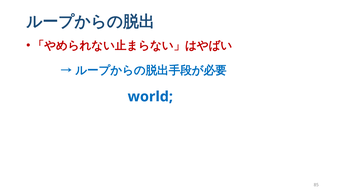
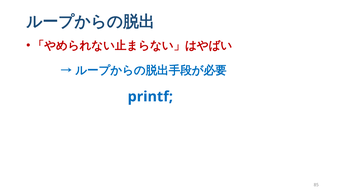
world: world -> printf
